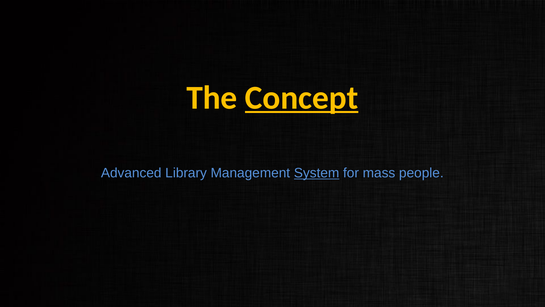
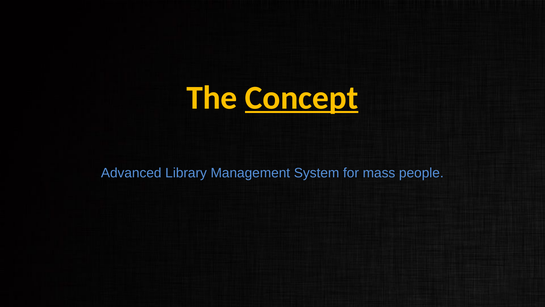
System underline: present -> none
